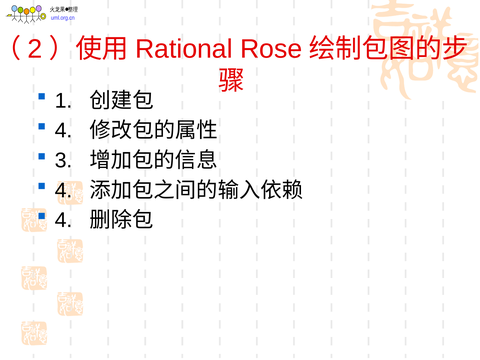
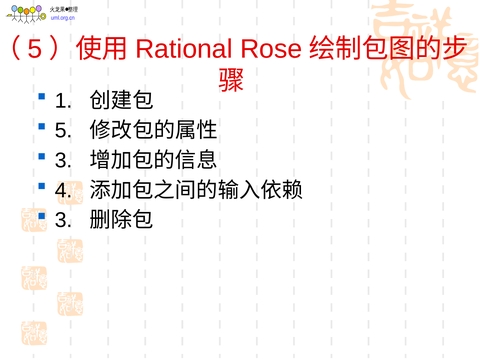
2 at (35, 49): 2 -> 5
4 at (64, 131): 4 -> 5
4 at (64, 220): 4 -> 3
